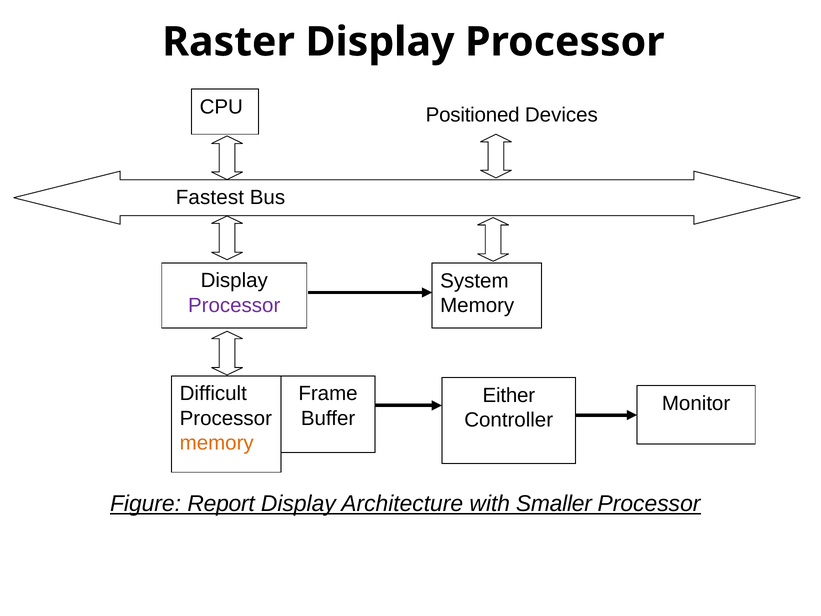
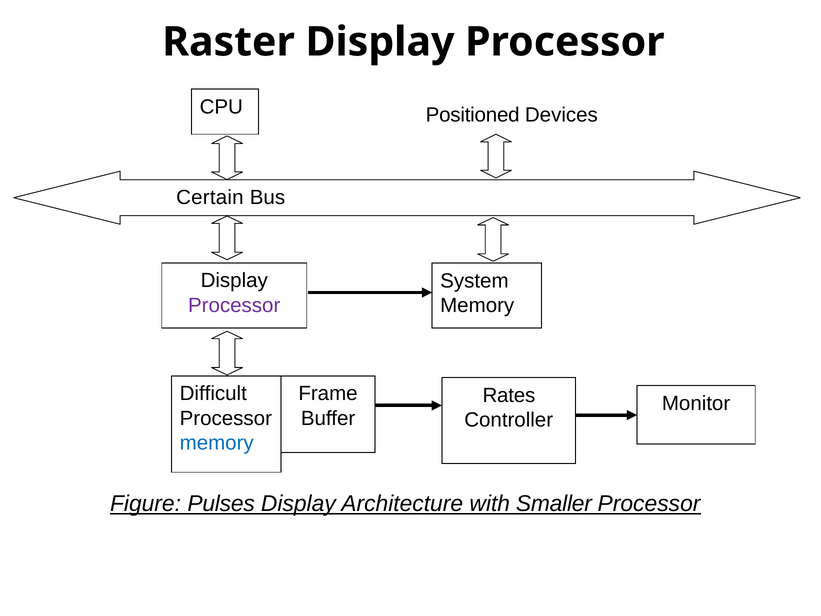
Fastest: Fastest -> Certain
Either: Either -> Rates
memory at (217, 443) colour: orange -> blue
Report: Report -> Pulses
